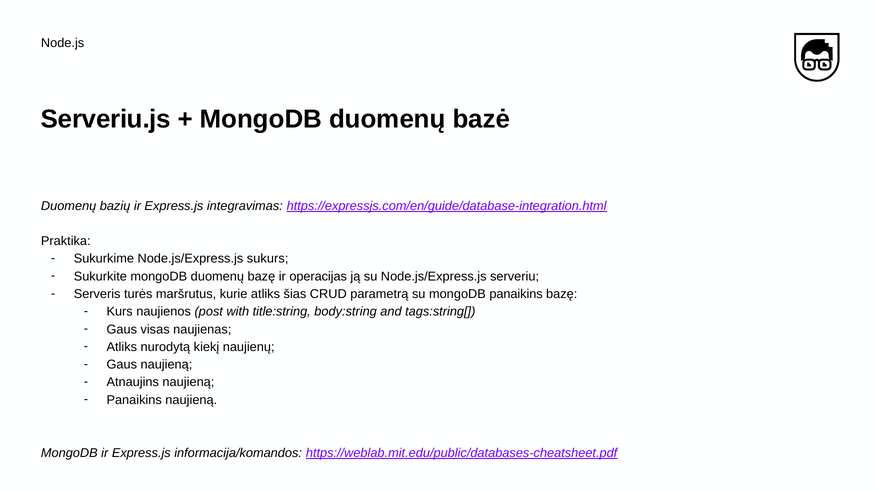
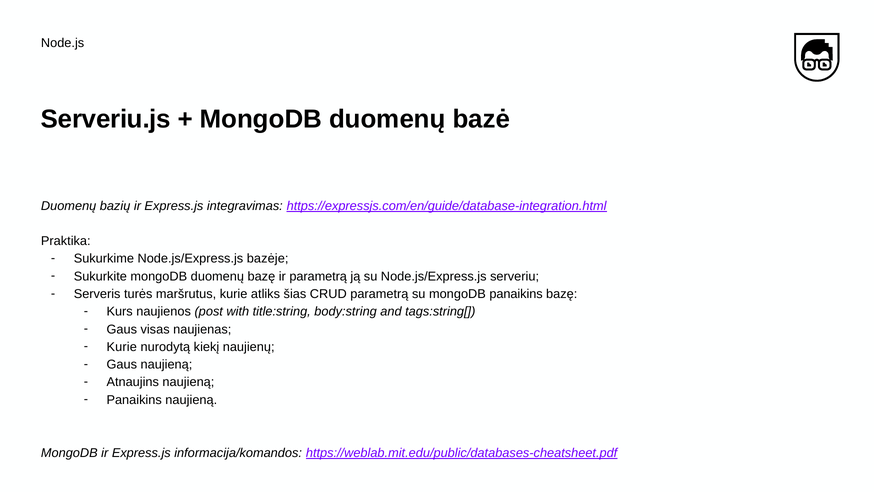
sukurs: sukurs -> bazėje
ir operacijas: operacijas -> parametrą
Atliks at (122, 347): Atliks -> Kurie
